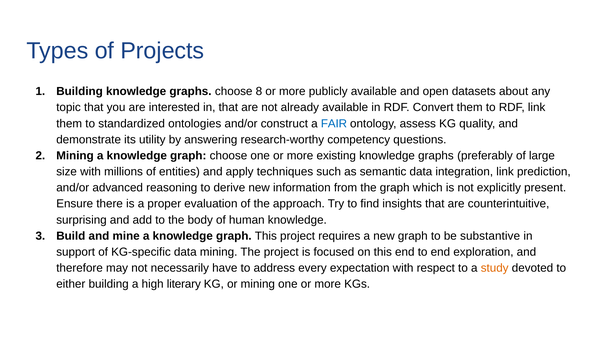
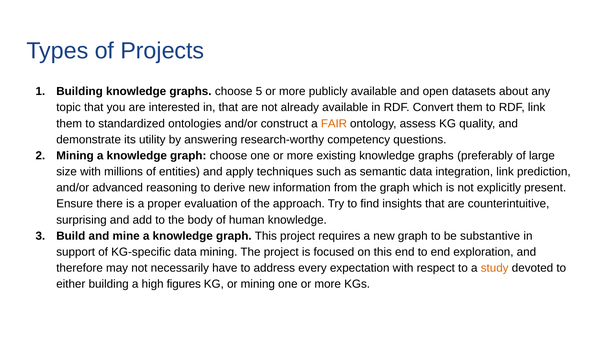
8: 8 -> 5
FAIR colour: blue -> orange
literary: literary -> figures
